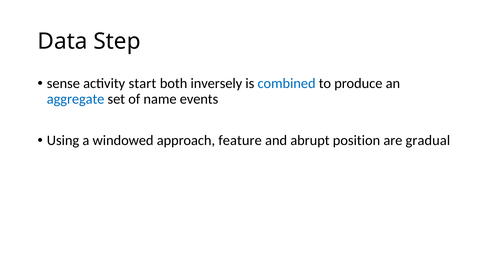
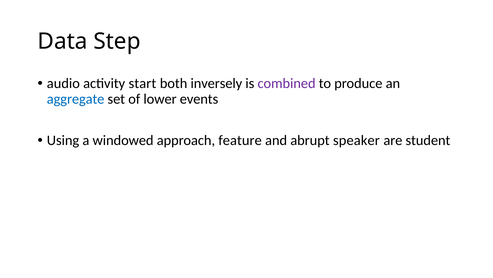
sense: sense -> audio
combined colour: blue -> purple
name: name -> lower
position: position -> speaker
gradual: gradual -> student
